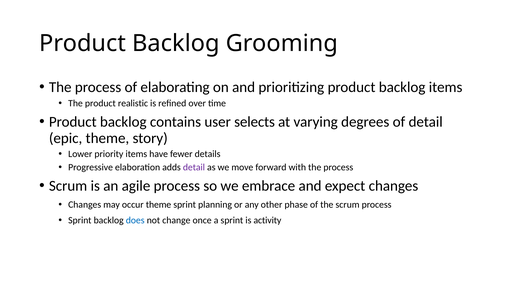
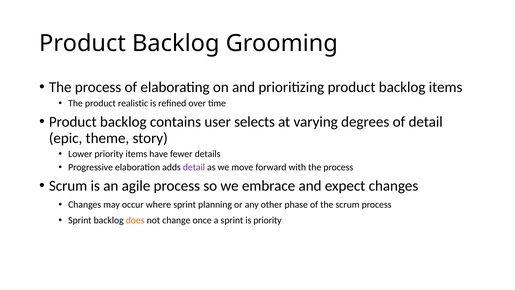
occur theme: theme -> where
does colour: blue -> orange
is activity: activity -> priority
